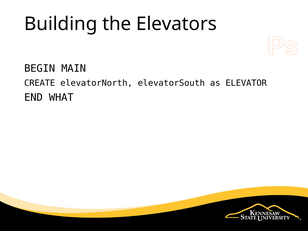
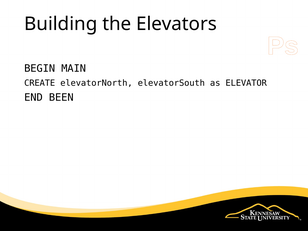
WHAT: WHAT -> BEEN
